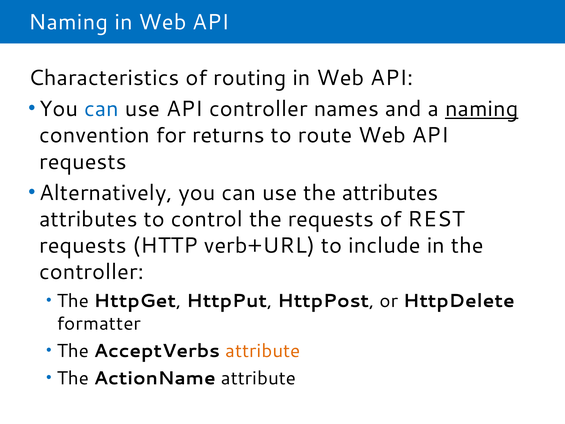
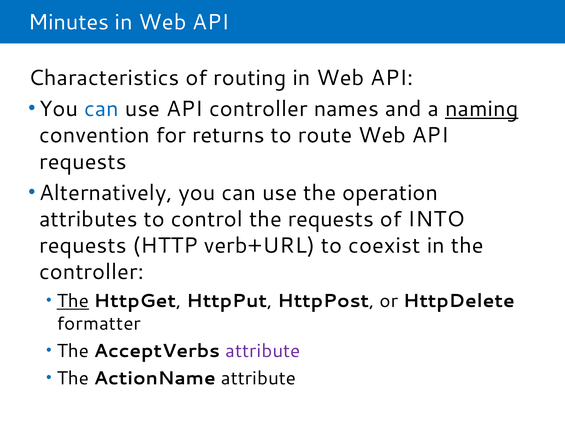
Naming at (68, 22): Naming -> Minutes
the attributes: attributes -> operation
REST: REST -> INTO
include: include -> coexist
The at (73, 301) underline: none -> present
attribute at (263, 351) colour: orange -> purple
